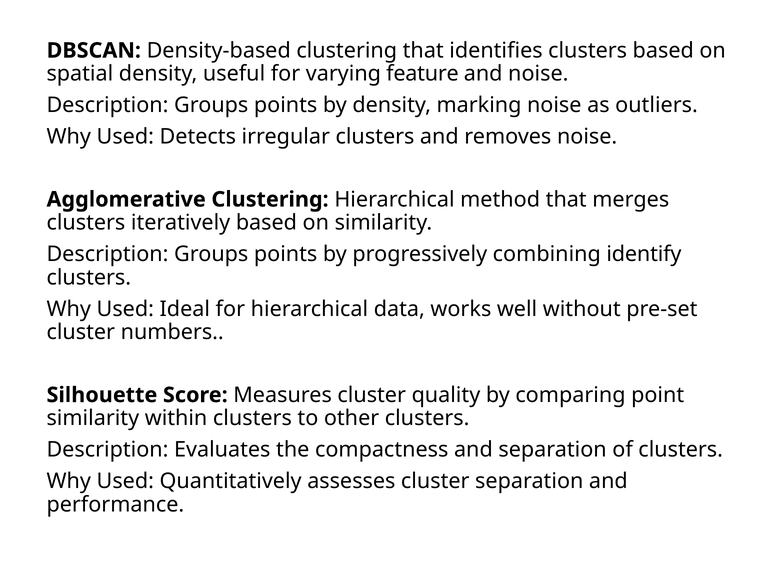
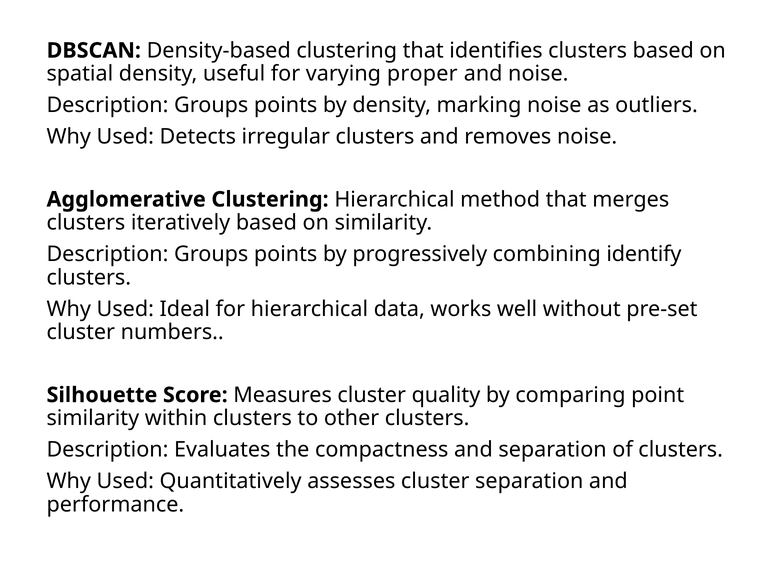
feature: feature -> proper
